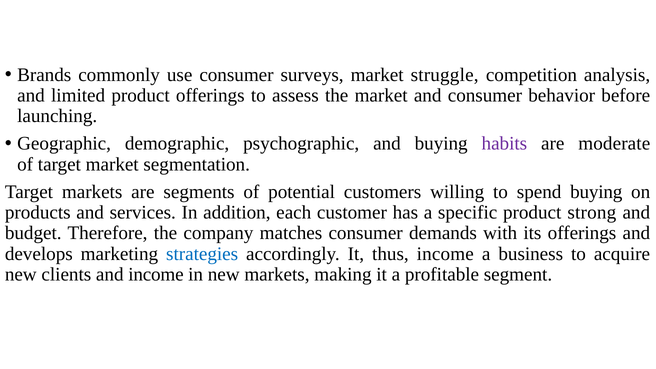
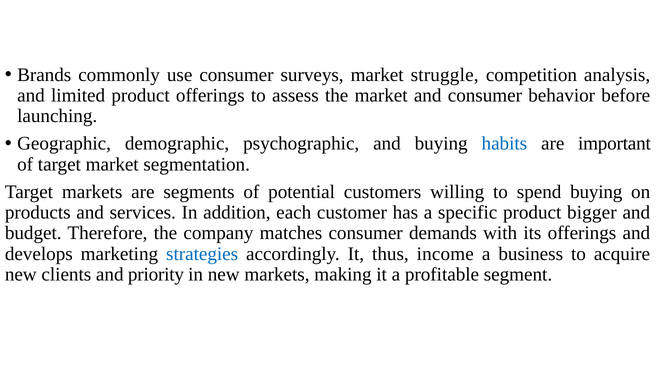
habits colour: purple -> blue
moderate: moderate -> important
strong: strong -> bigger
and income: income -> priority
